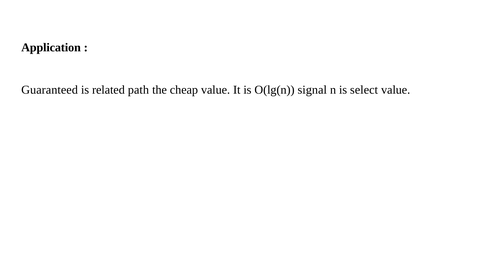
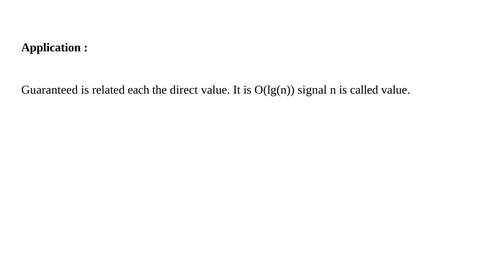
path: path -> each
cheap: cheap -> direct
select: select -> called
